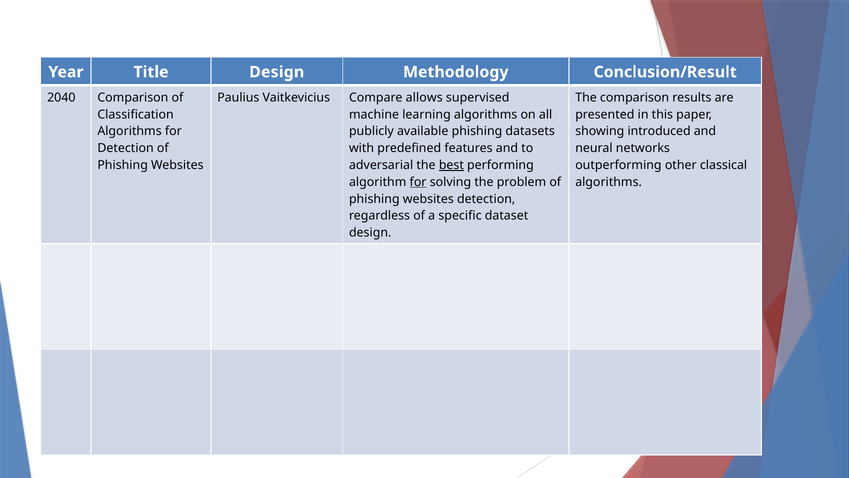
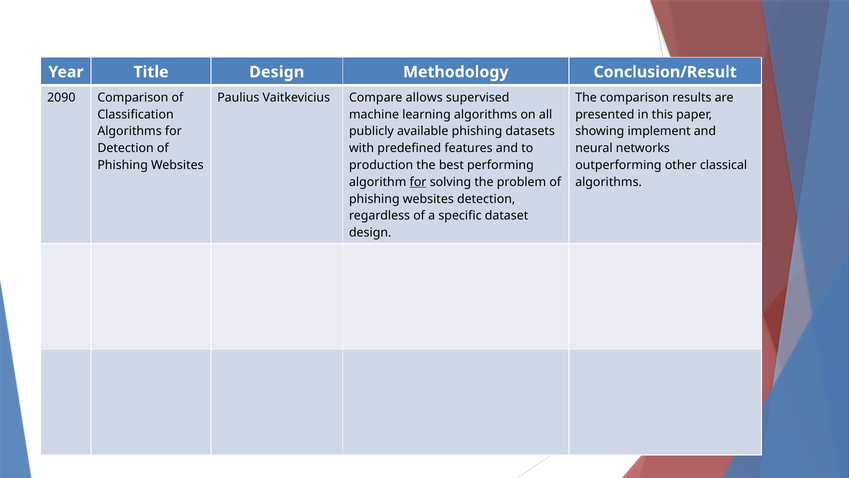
2040: 2040 -> 2090
introduced: introduced -> implement
adversarial: adversarial -> production
best underline: present -> none
